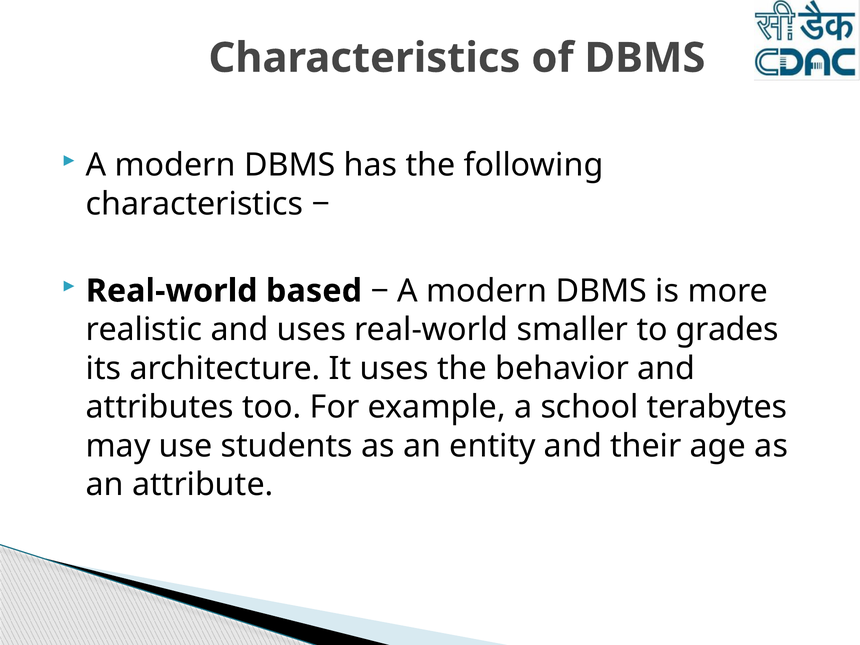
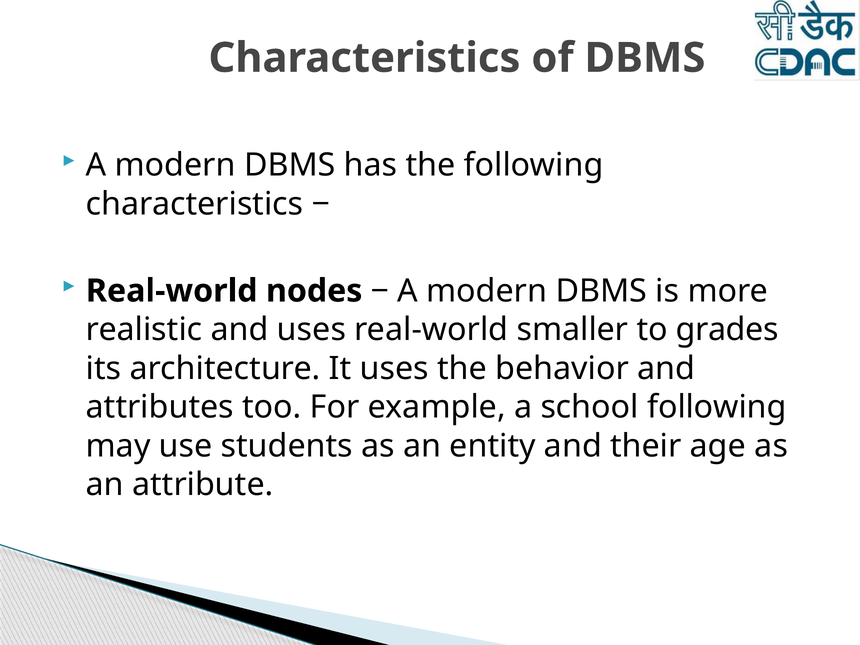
based: based -> nodes
school terabytes: terabytes -> following
